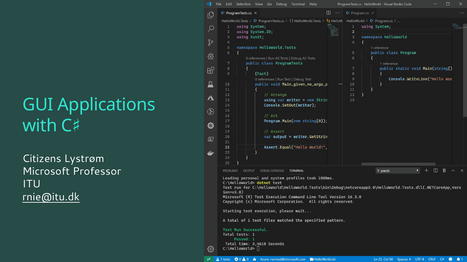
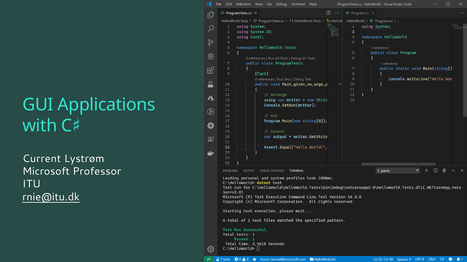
Citizens: Citizens -> Current
